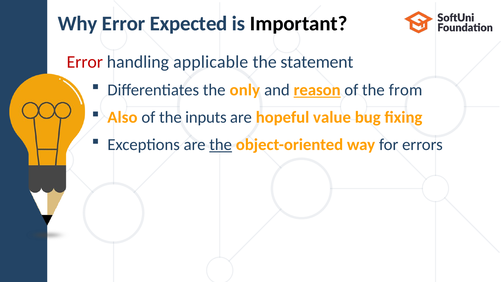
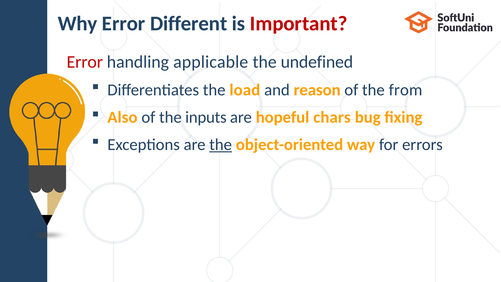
Expected: Expected -> Different
Important colour: black -> red
statement: statement -> undefined
only: only -> load
reason underline: present -> none
value: value -> chars
